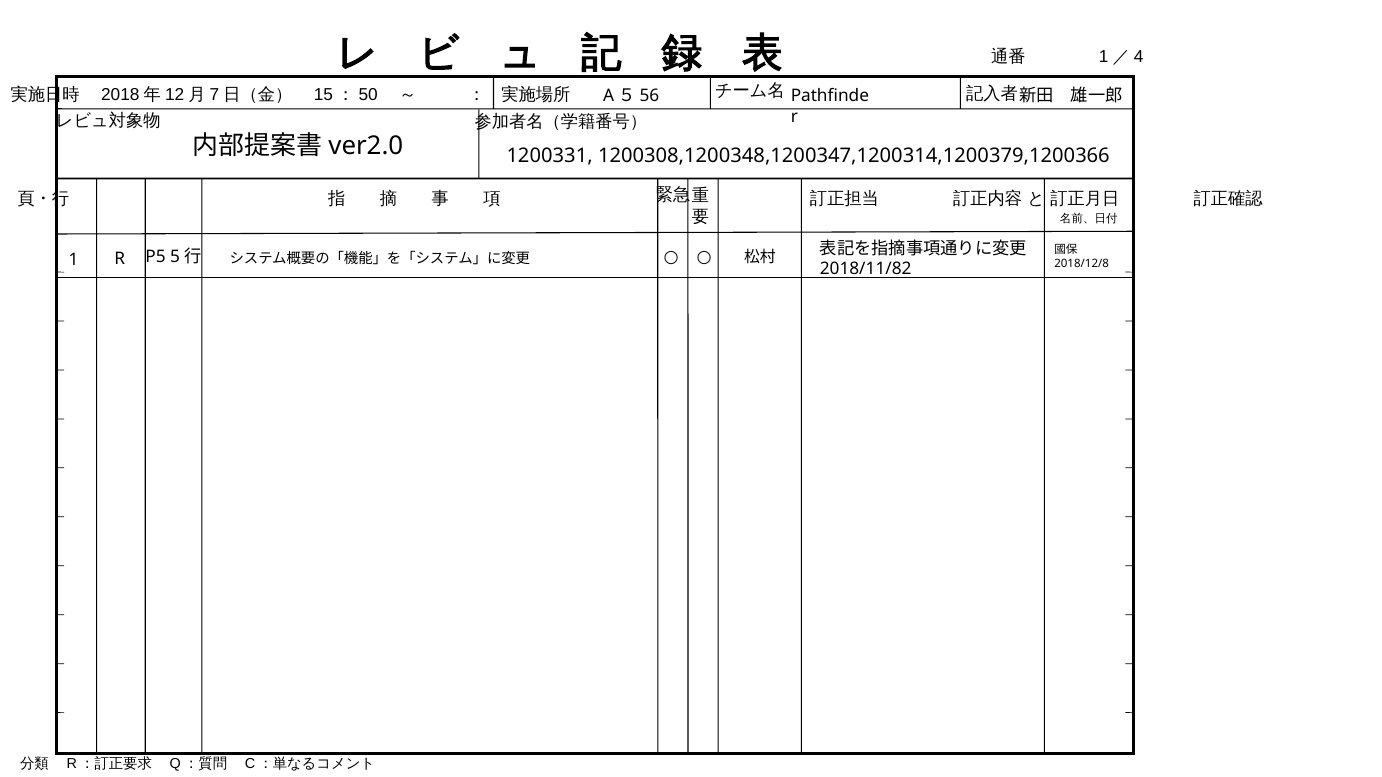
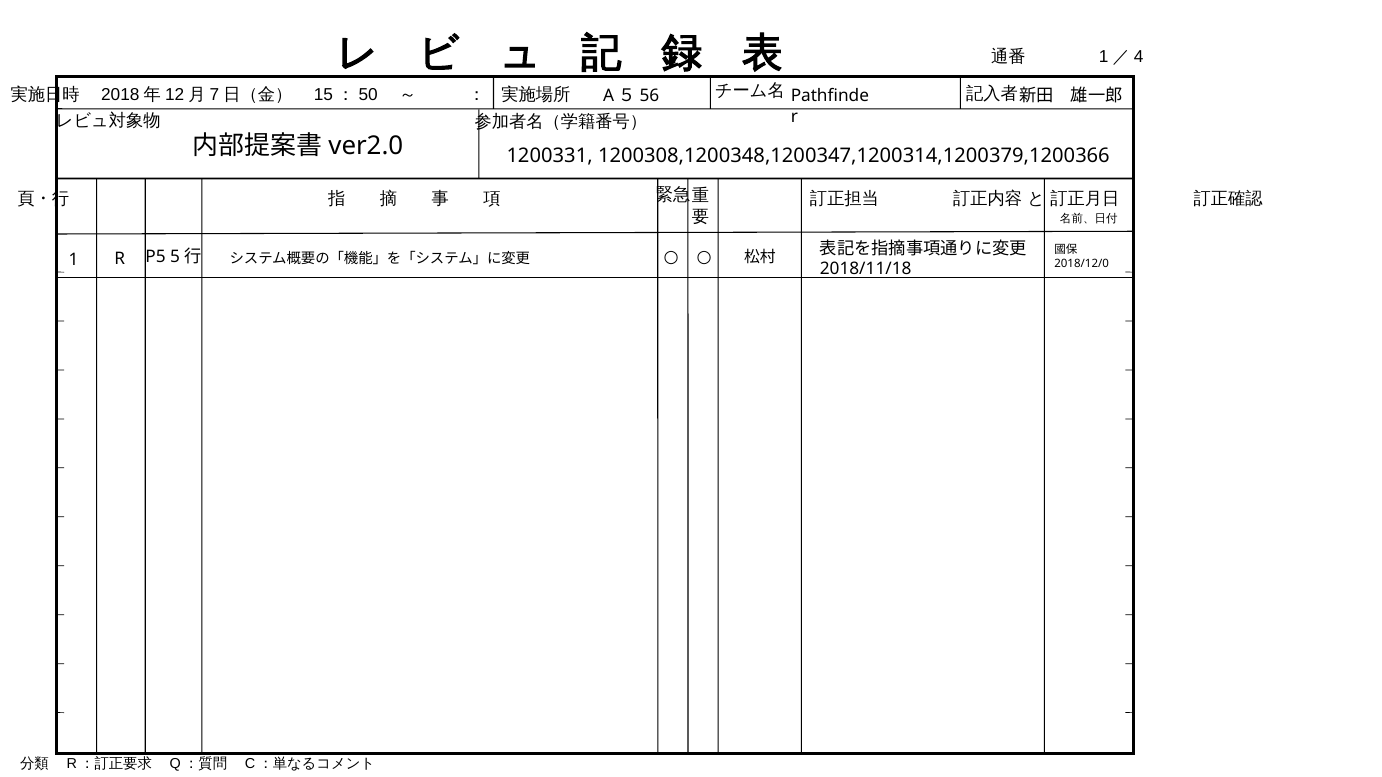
2018/12/8: 2018/12/8 -> 2018/12/0
2018/11/82: 2018/11/82 -> 2018/11/18
